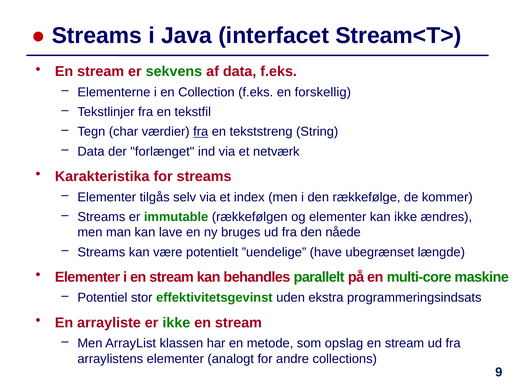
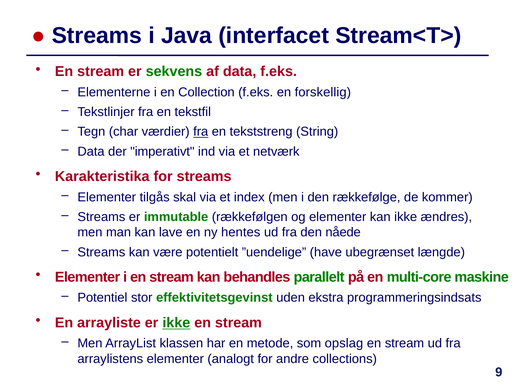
forlænget: forlænget -> imperativt
selv: selv -> skal
bruges: bruges -> hentes
ikke at (176, 322) underline: none -> present
